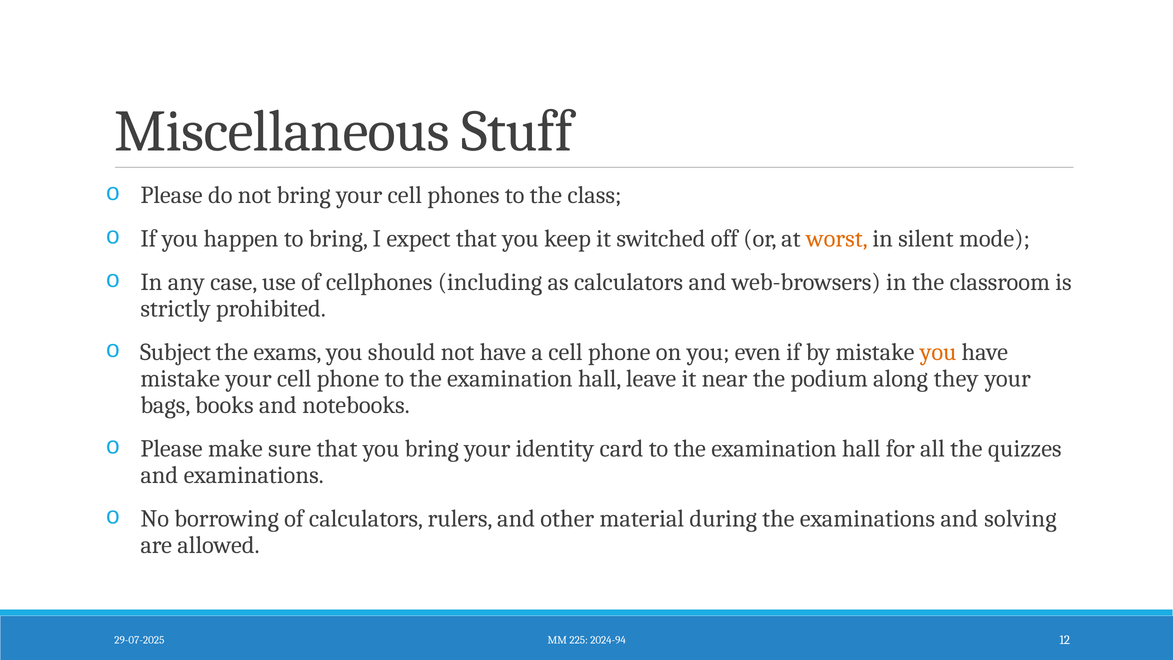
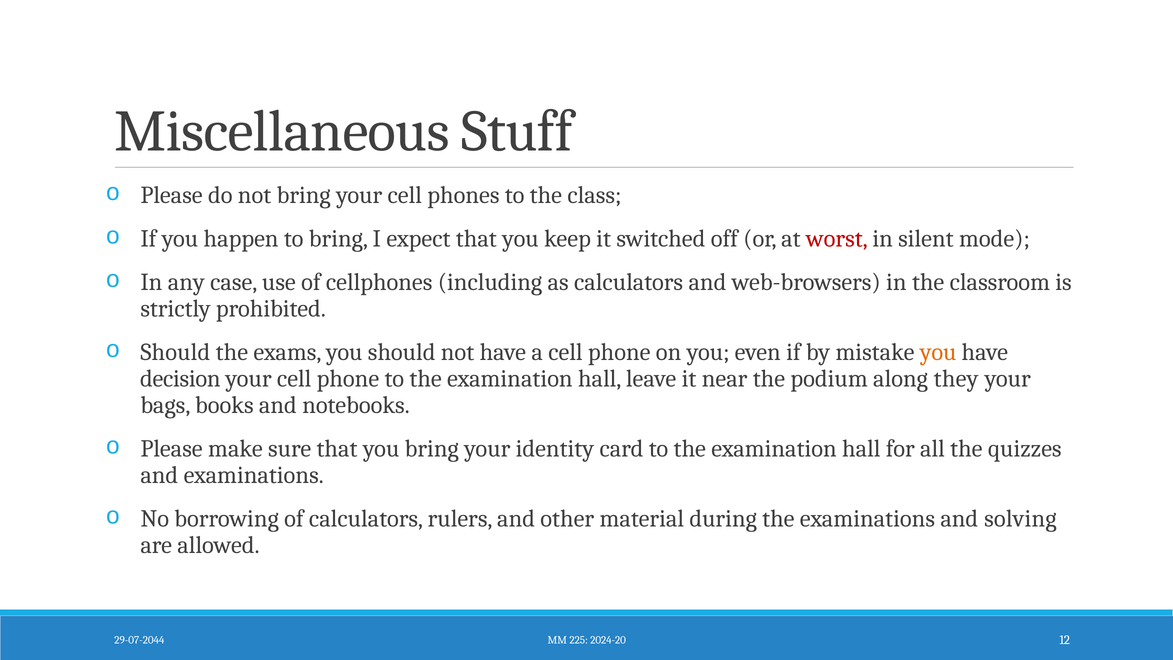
worst colour: orange -> red
Subject at (176, 352): Subject -> Should
mistake at (180, 379): mistake -> decision
29-07-2025: 29-07-2025 -> 29-07-2044
2024-94: 2024-94 -> 2024-20
